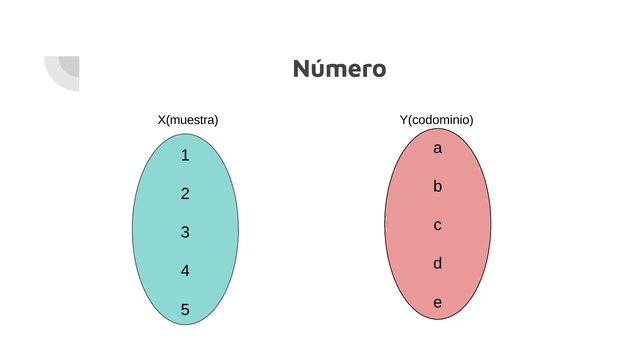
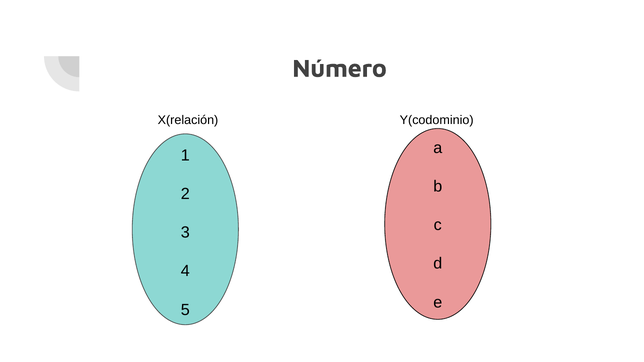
X(muestra: X(muestra -> X(relación
